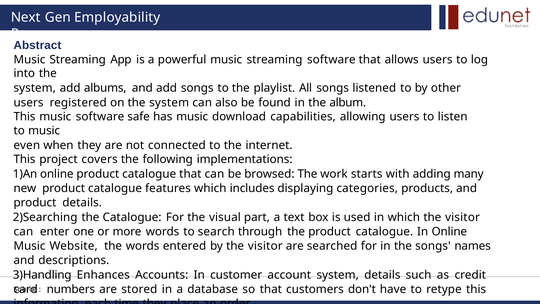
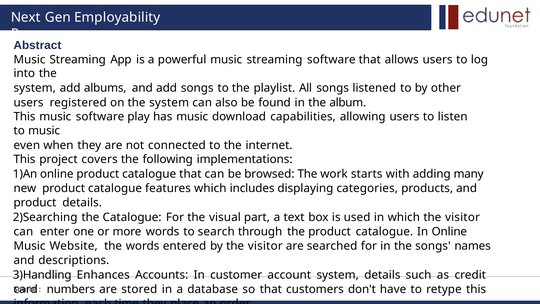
safe: safe -> play
